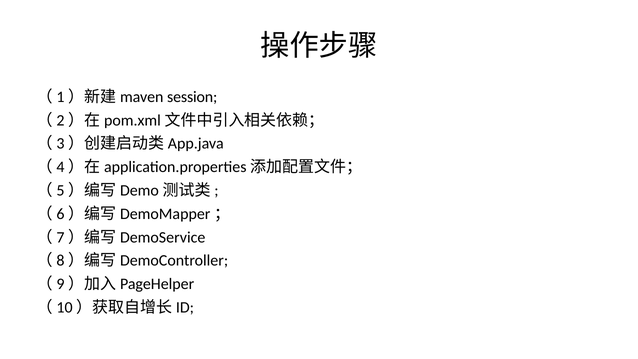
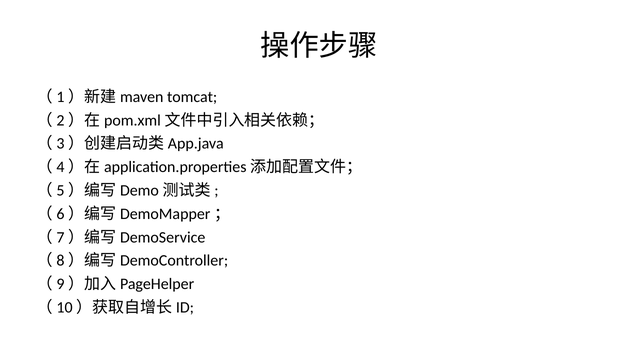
session: session -> tomcat
